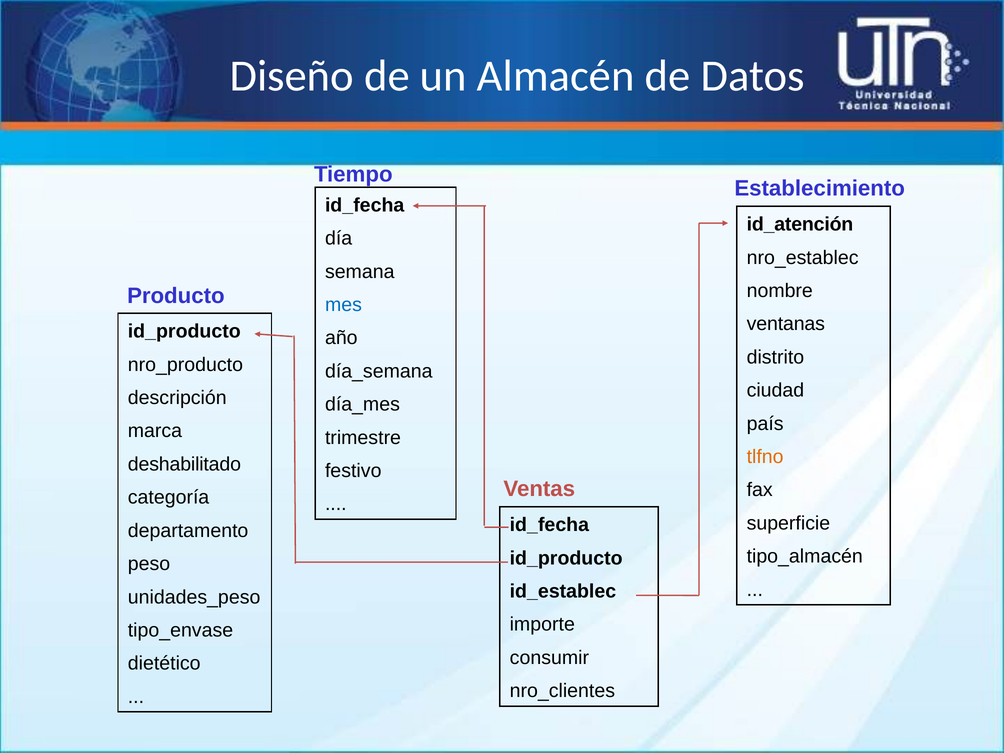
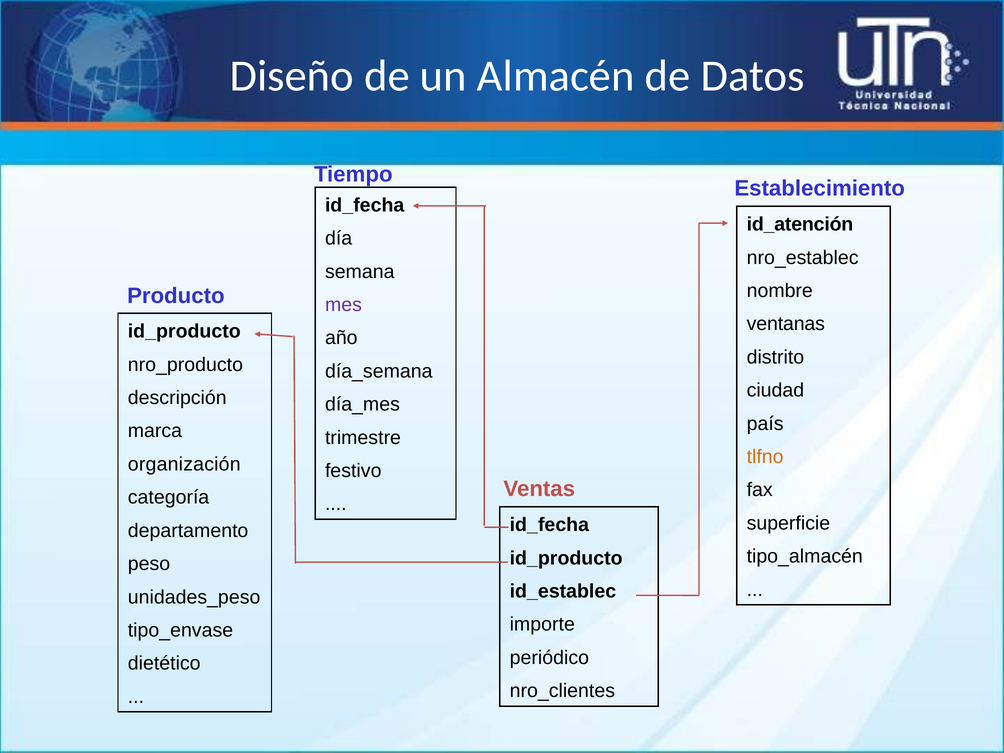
mes colour: blue -> purple
deshabilitado: deshabilitado -> organización
consumir: consumir -> periódico
